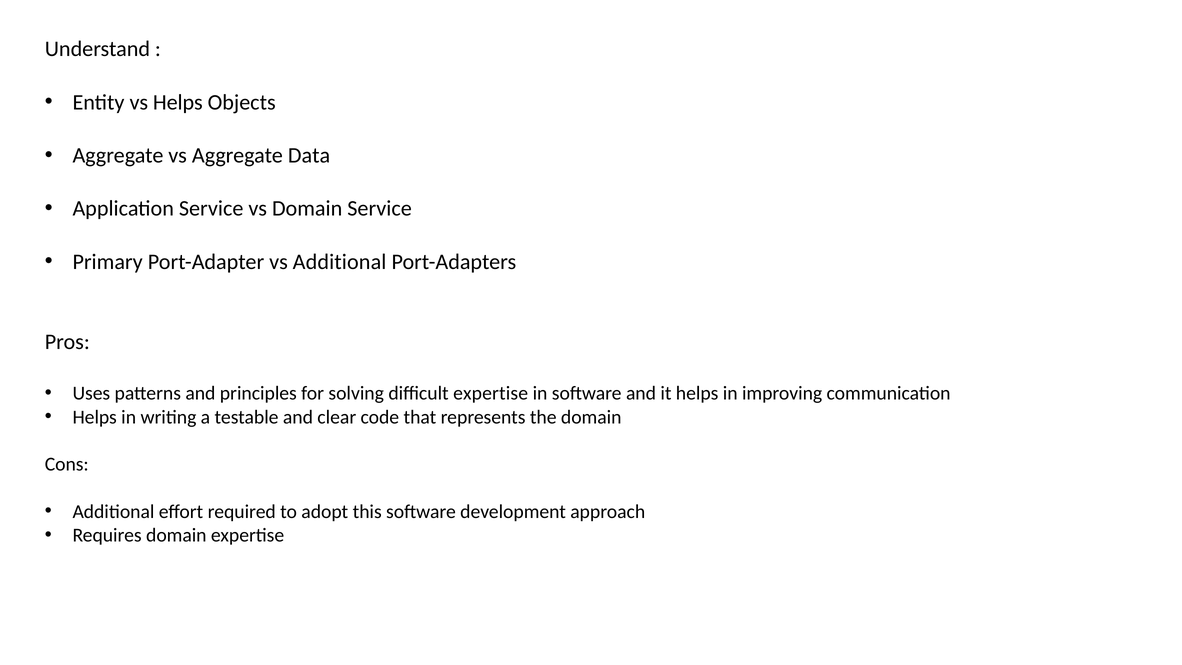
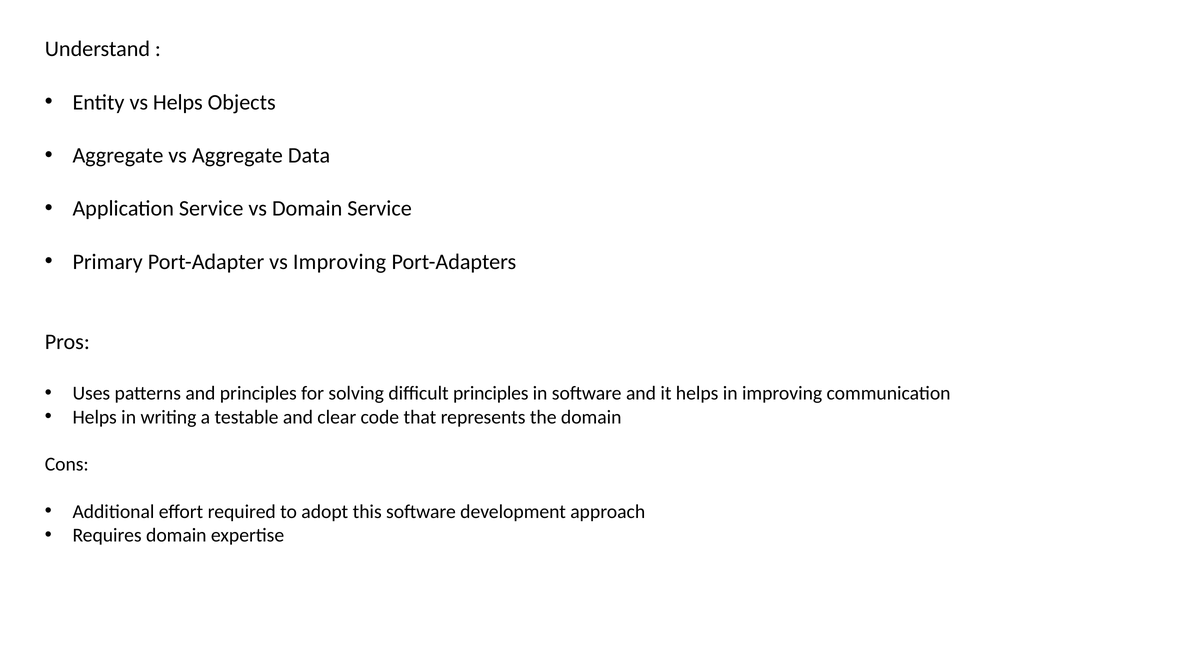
vs Additional: Additional -> Improving
difficult expertise: expertise -> principles
